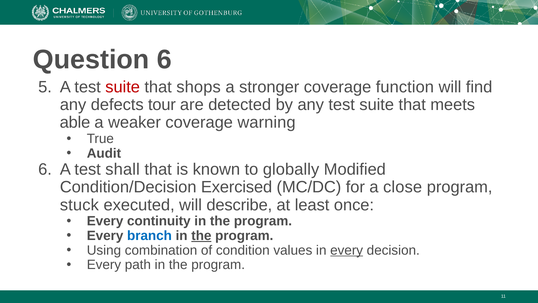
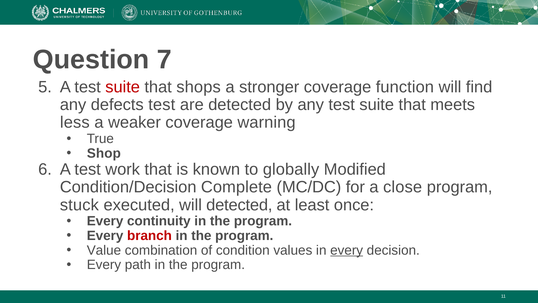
Question 6: 6 -> 7
defects tour: tour -> test
able: able -> less
Audit: Audit -> Shop
shall: shall -> work
Exercised: Exercised -> Complete
will describe: describe -> detected
branch colour: blue -> red
the at (201, 235) underline: present -> none
Using: Using -> Value
